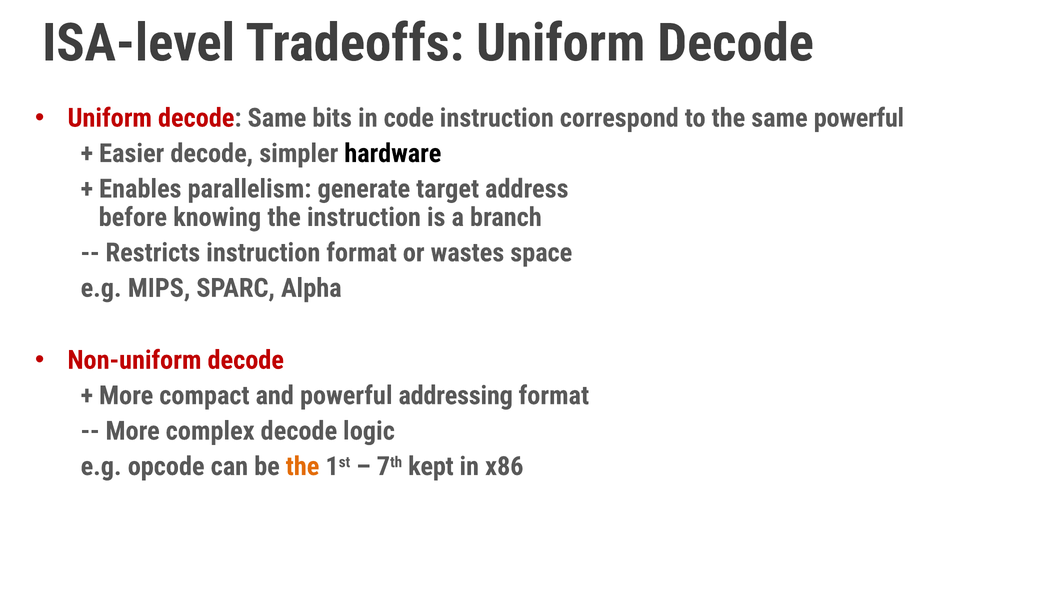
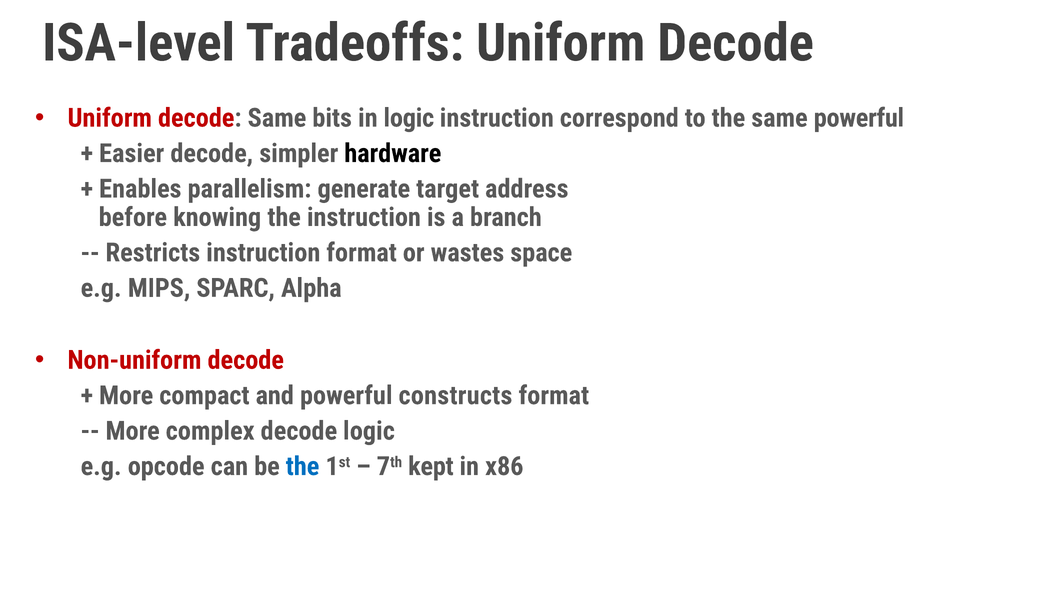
in code: code -> logic
addressing: addressing -> constructs
the at (303, 466) colour: orange -> blue
